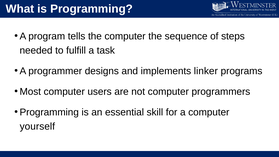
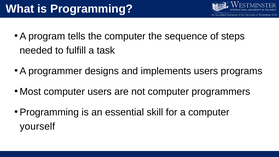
implements linker: linker -> users
